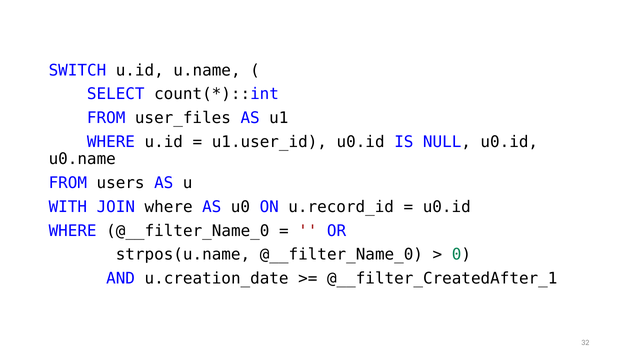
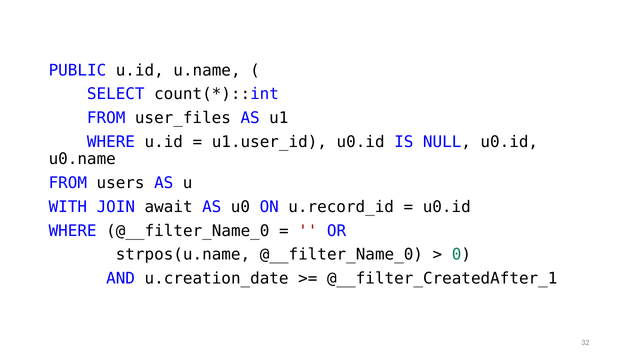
SWITCH: SWITCH -> PUBLIC
JOIN where: where -> await
